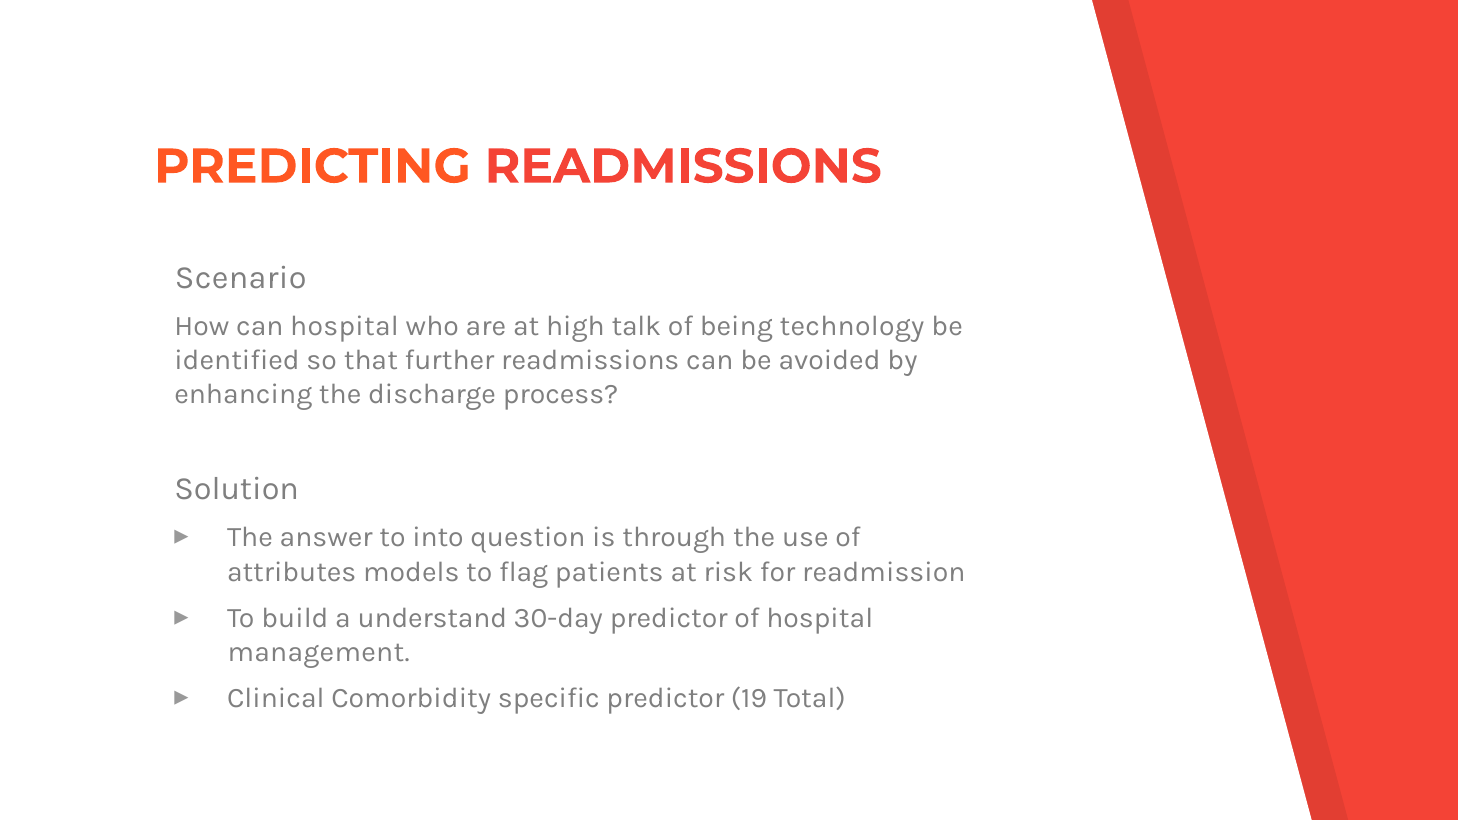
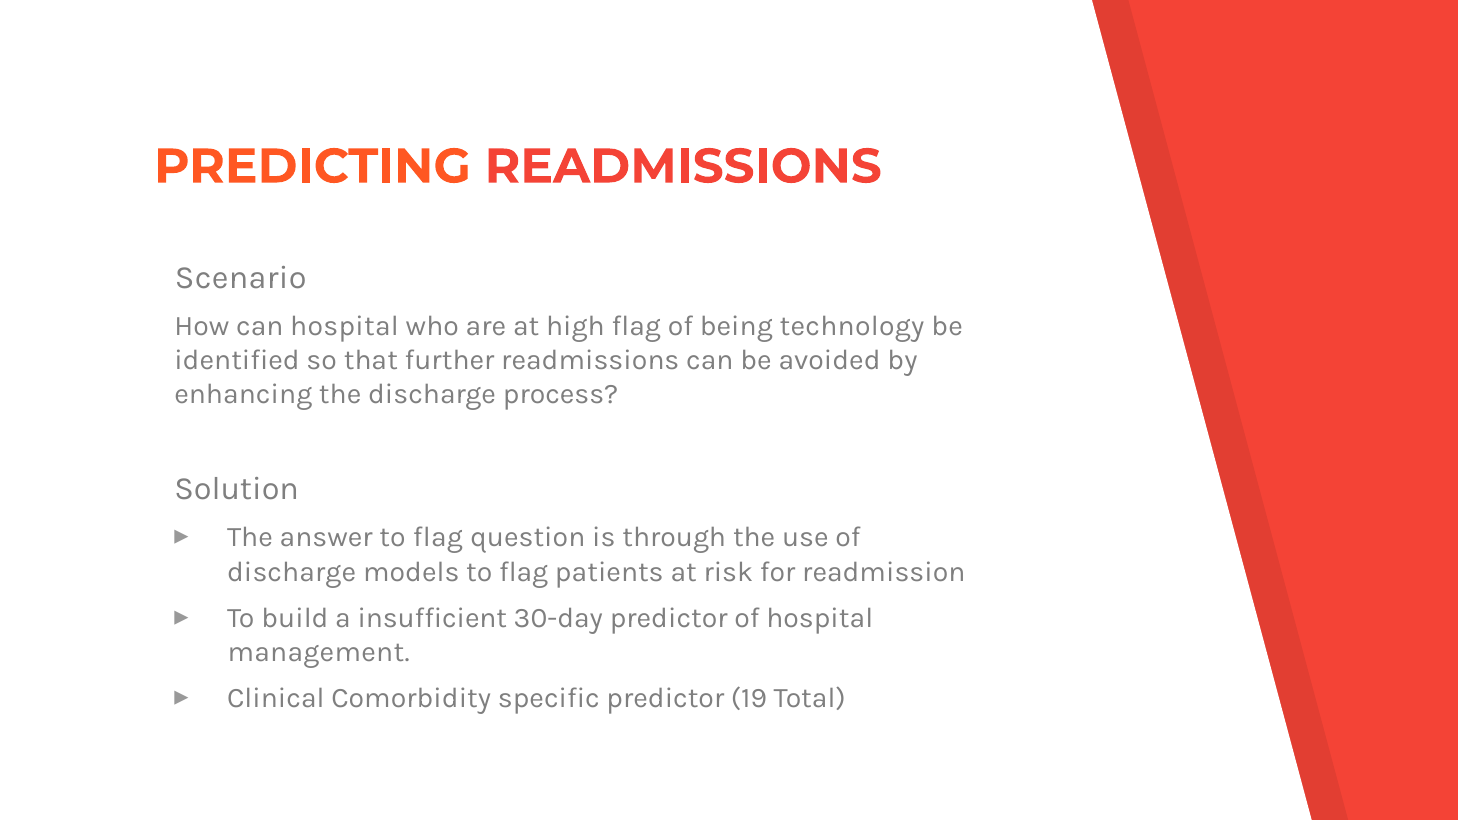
high talk: talk -> flag
answer to into: into -> flag
attributes at (292, 572): attributes -> discharge
understand: understand -> insufficient
